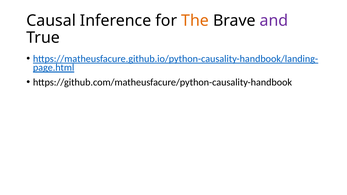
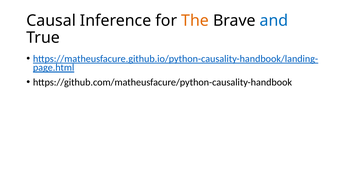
and colour: purple -> blue
